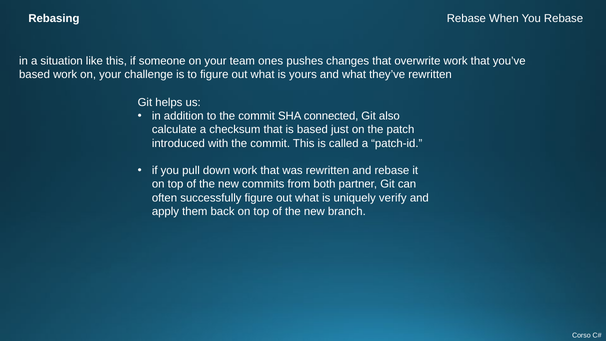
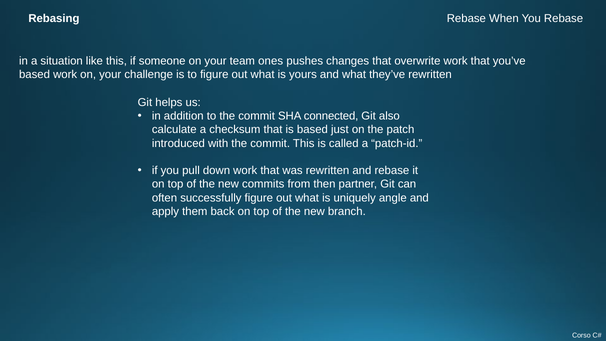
both: both -> then
verify: verify -> angle
